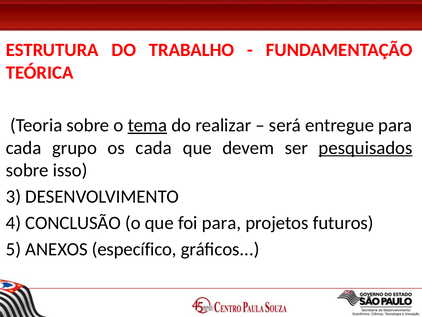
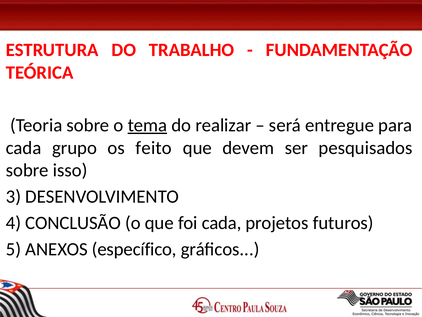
os cada: cada -> feito
pesquisados underline: present -> none
foi para: para -> cada
